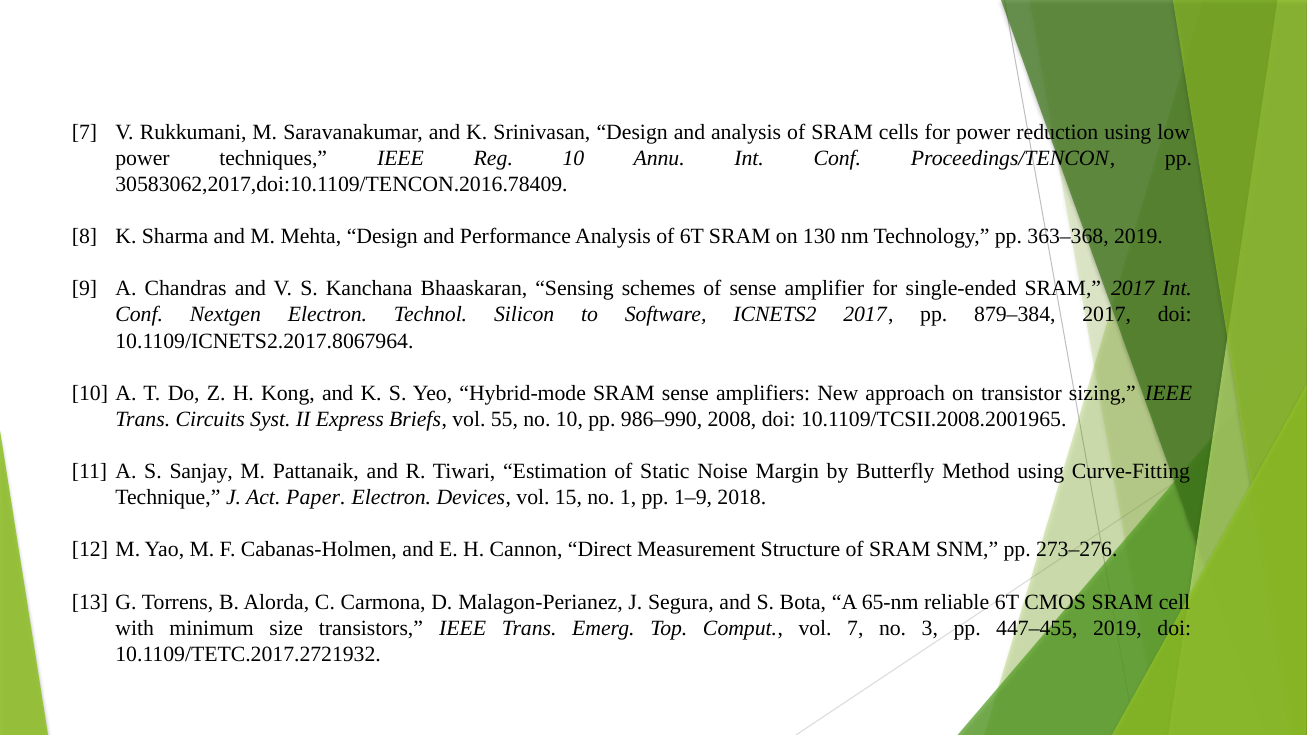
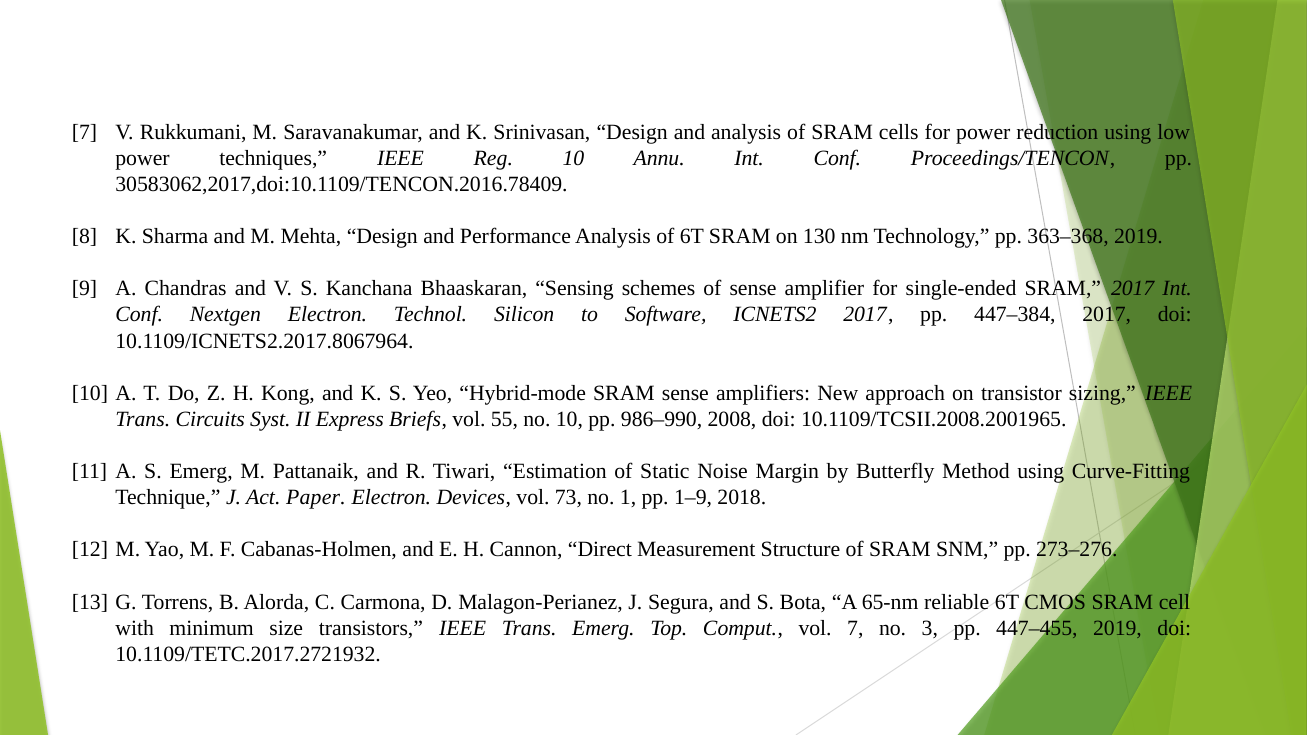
879–384: 879–384 -> 447–384
S Sanjay: Sanjay -> Emerg
15: 15 -> 73
